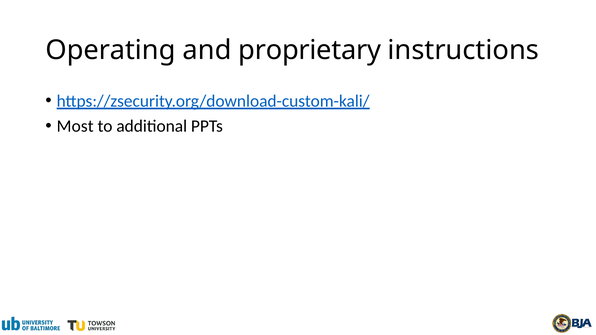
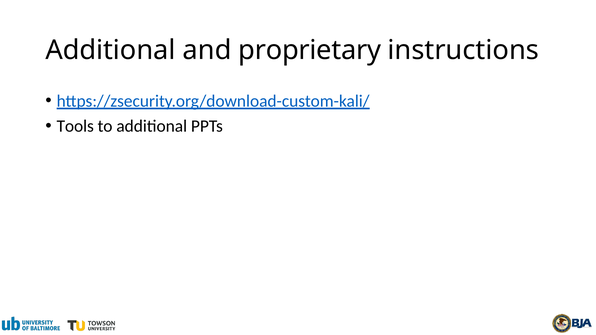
Operating at (110, 50): Operating -> Additional
Most: Most -> Tools
